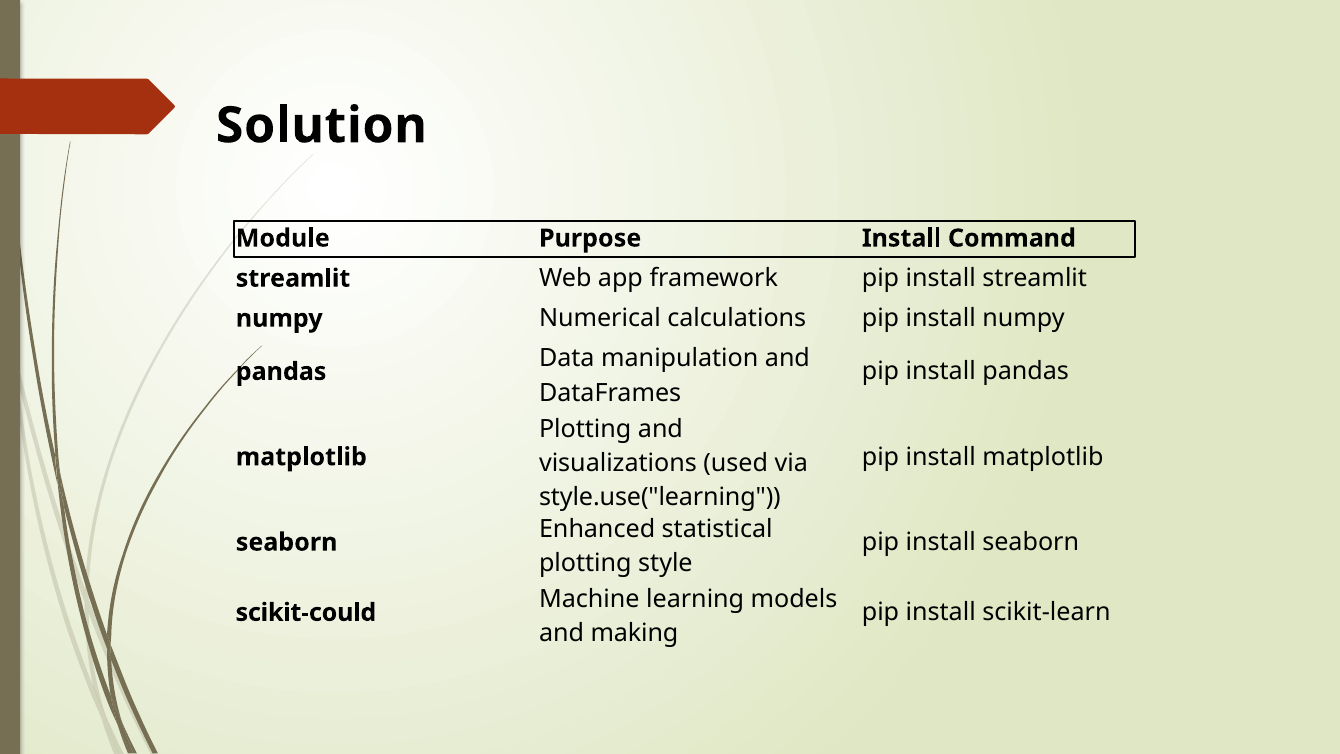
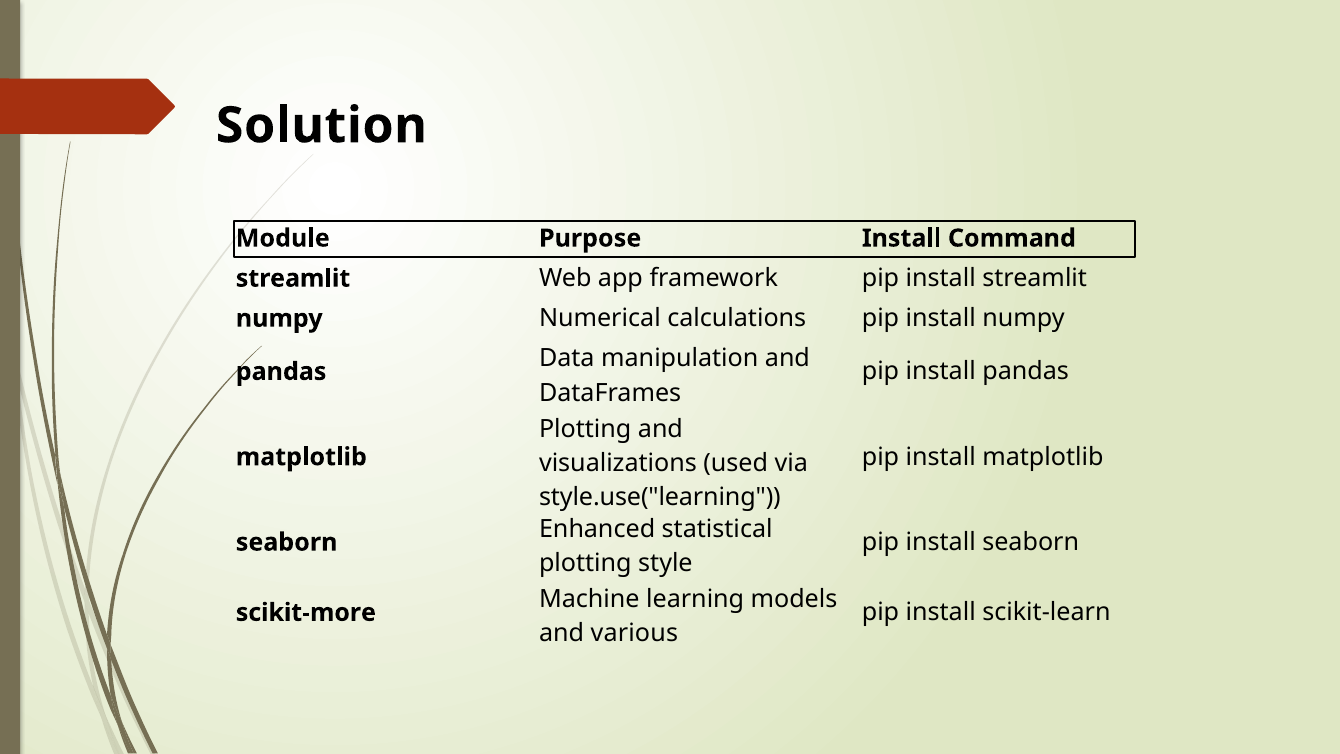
scikit-could: scikit-could -> scikit-more
making: making -> various
